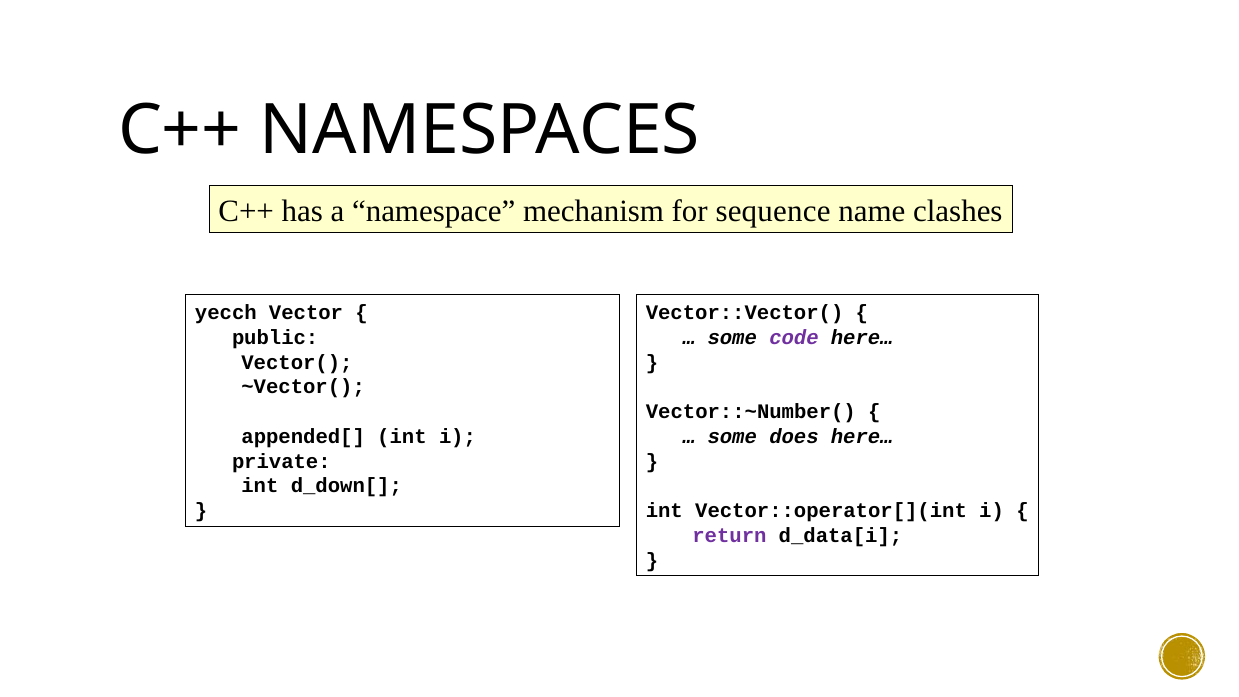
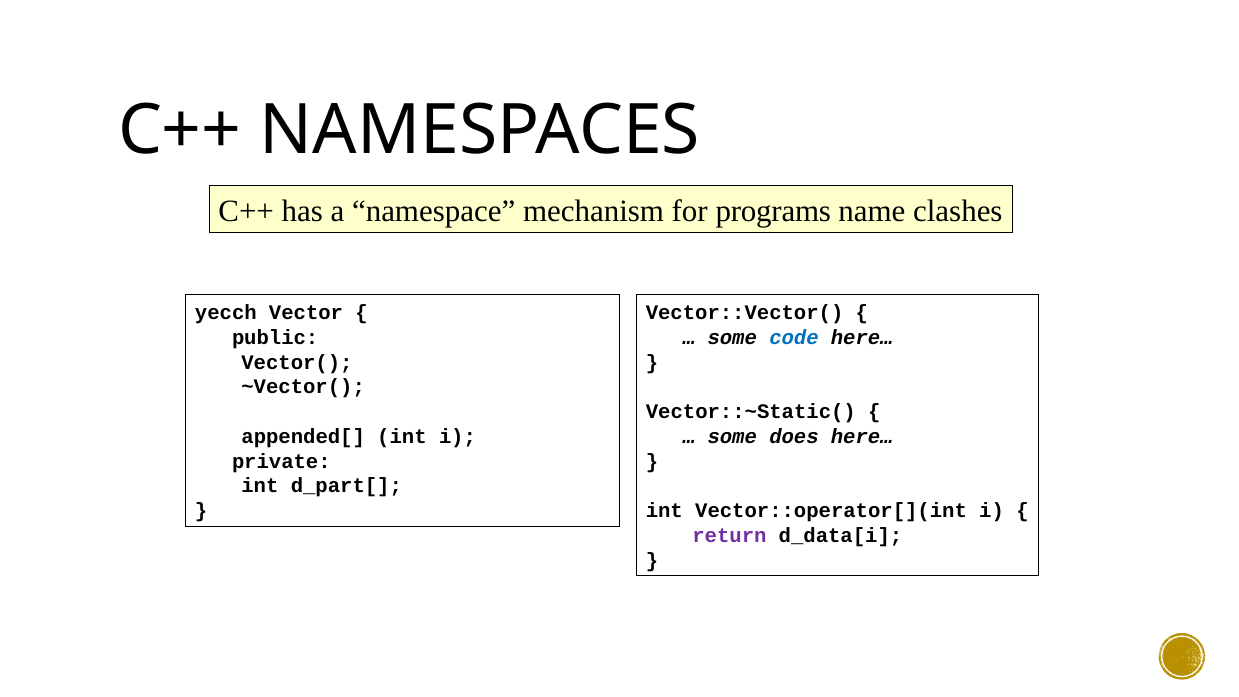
sequence: sequence -> programs
code colour: purple -> blue
Vector::~Number(: Vector::~Number( -> Vector::~Static(
d_down[: d_down[ -> d_part[
